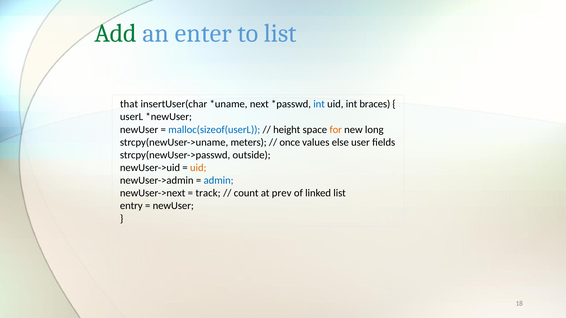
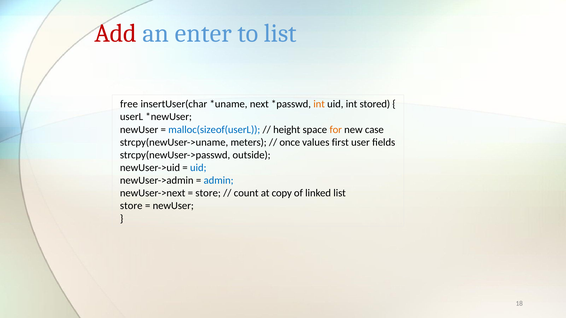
Add colour: green -> red
that: that -> free
int at (319, 104) colour: blue -> orange
braces: braces -> stored
long: long -> case
else: else -> first
uid at (198, 168) colour: orange -> blue
track at (208, 193): track -> store
prev: prev -> copy
entry at (131, 206): entry -> store
